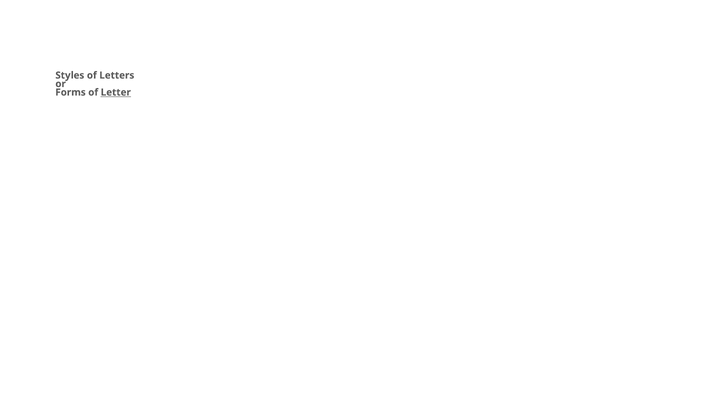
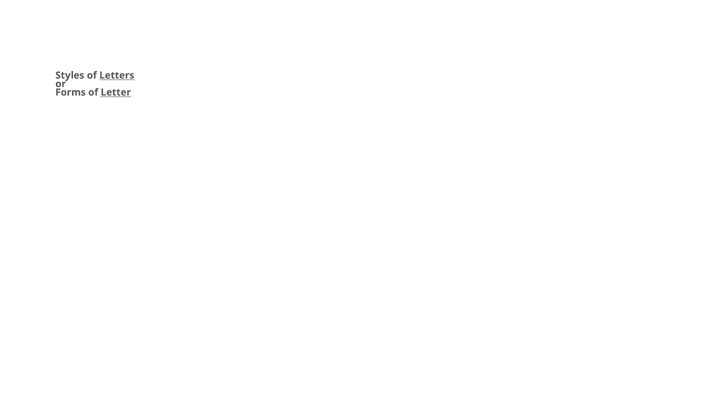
Letters underline: none -> present
